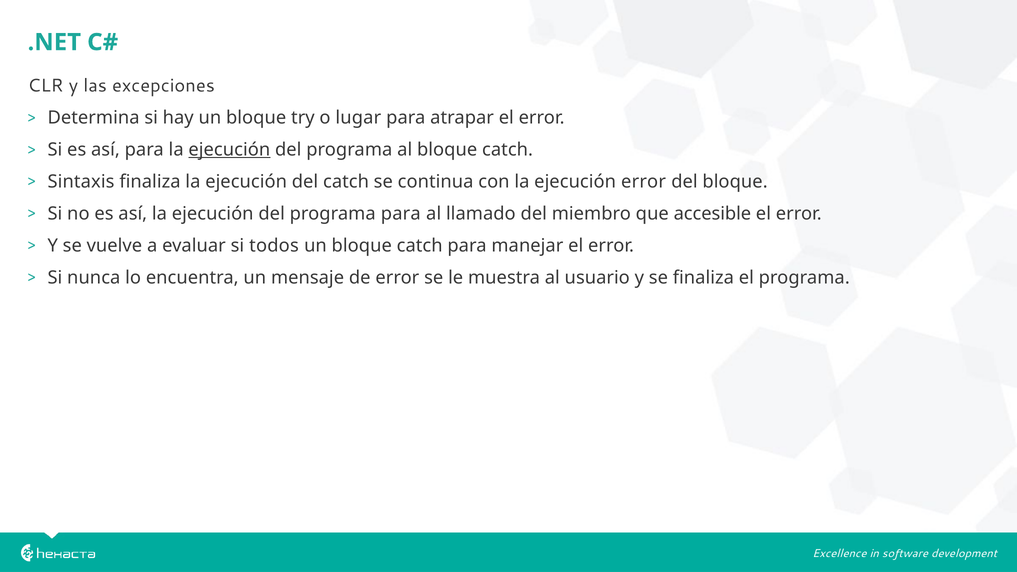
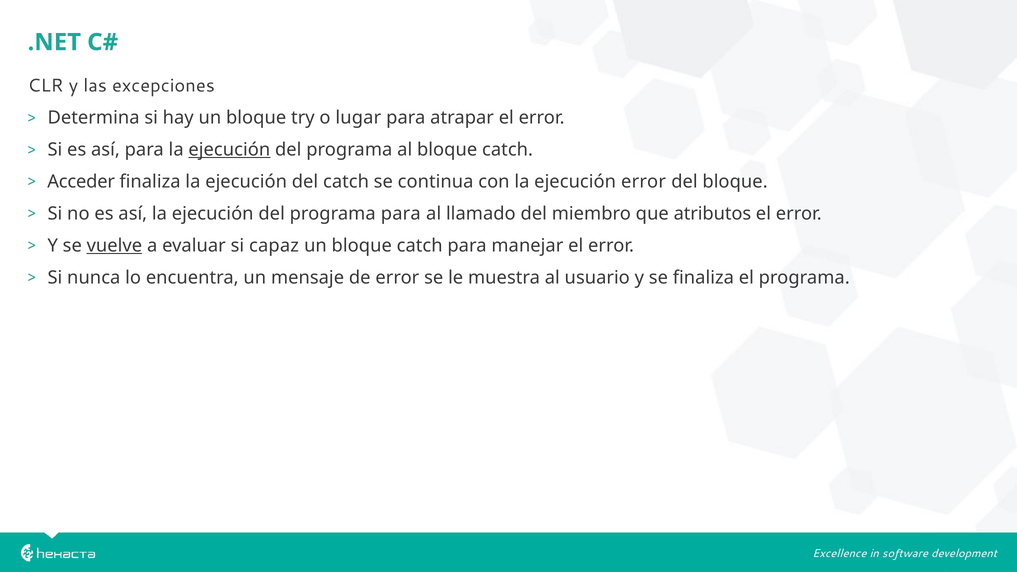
Sintaxis: Sintaxis -> Acceder
accesible: accesible -> atributos
vuelve underline: none -> present
todos: todos -> capaz
